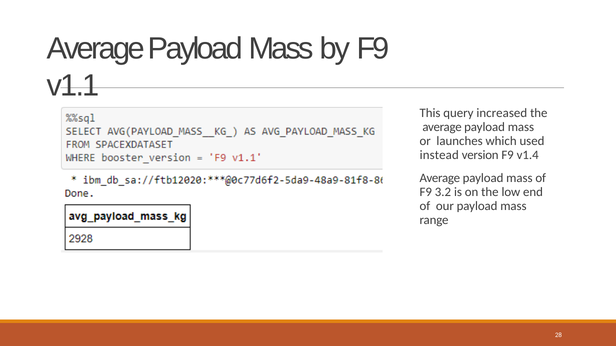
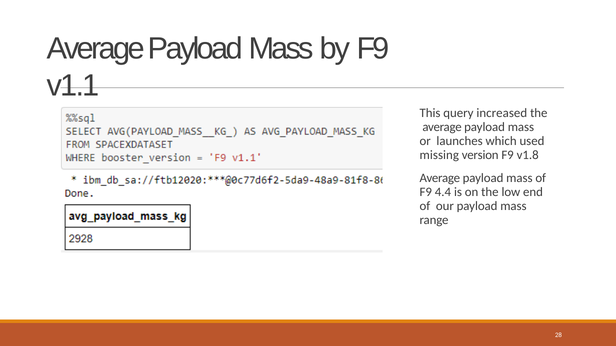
instead: instead -> missing
v1.4: v1.4 -> v1.8
3.2: 3.2 -> 4.4
